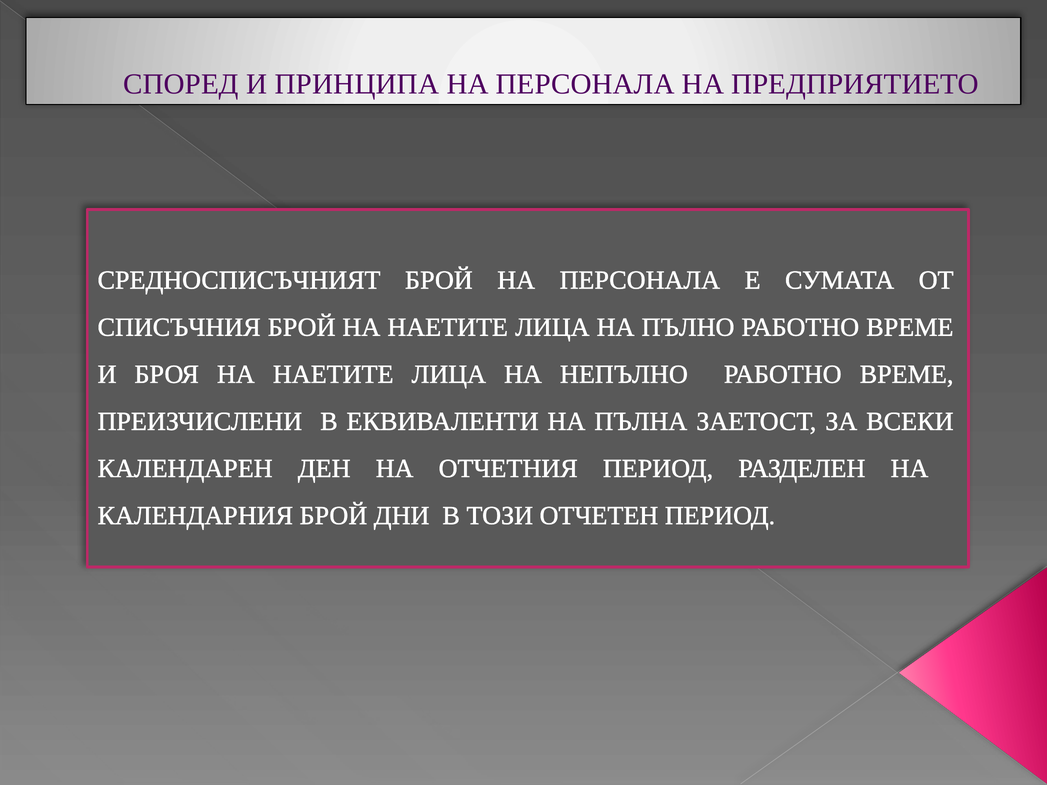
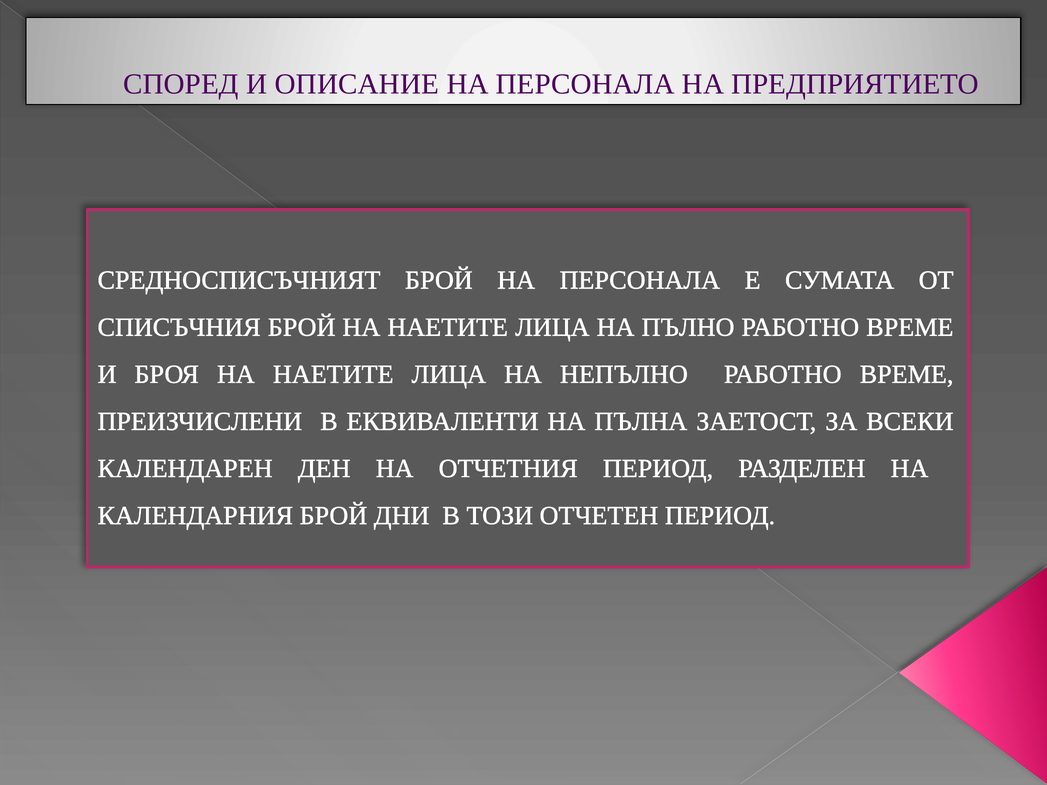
ПРИНЦИПА: ПРИНЦИПА -> ОПИСАНИЕ
